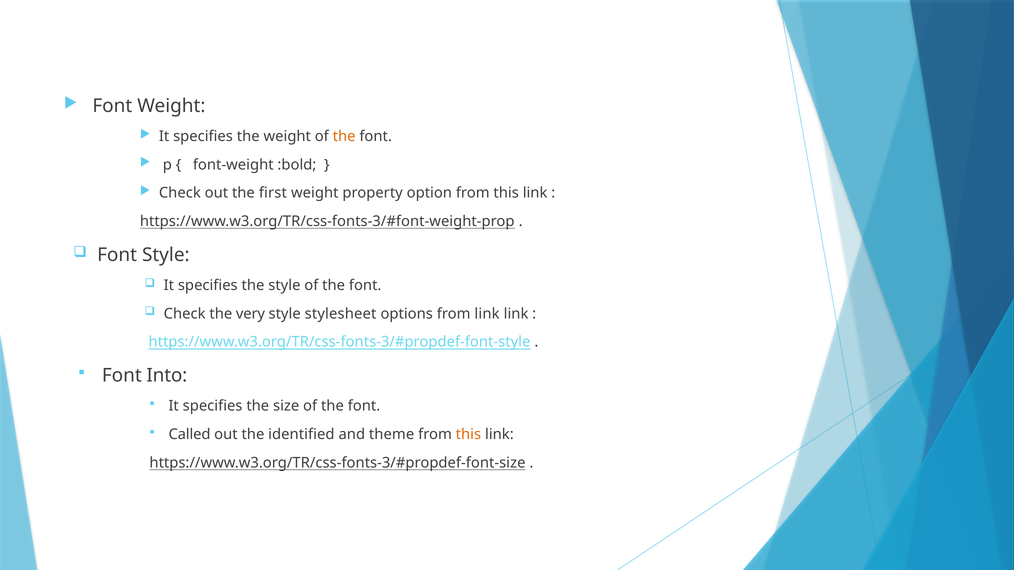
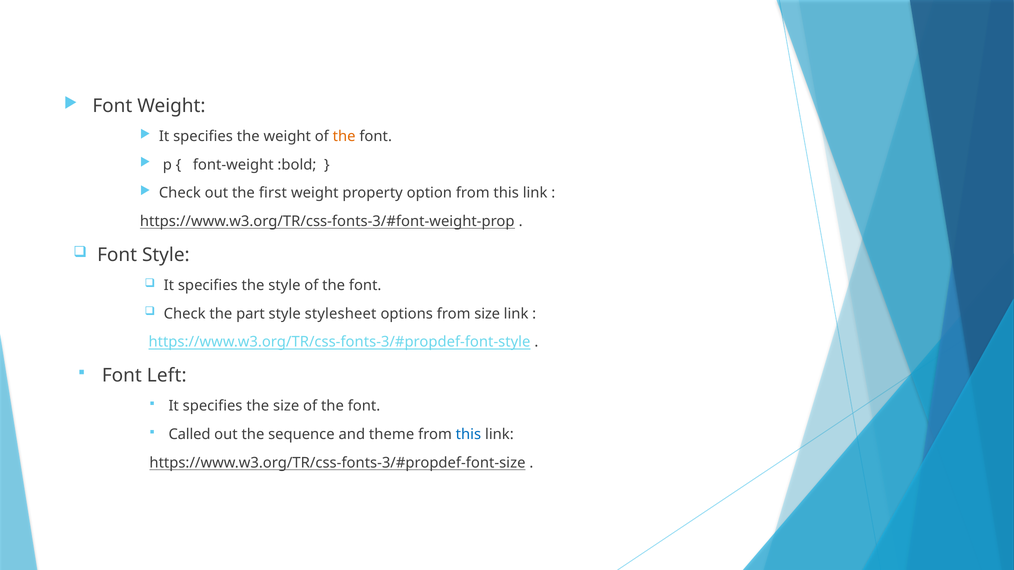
very: very -> part
from link: link -> size
Into: Into -> Left
identified: identified -> sequence
this at (468, 435) colour: orange -> blue
